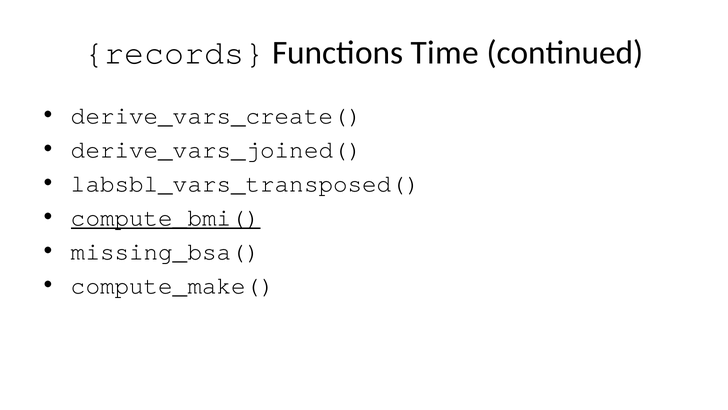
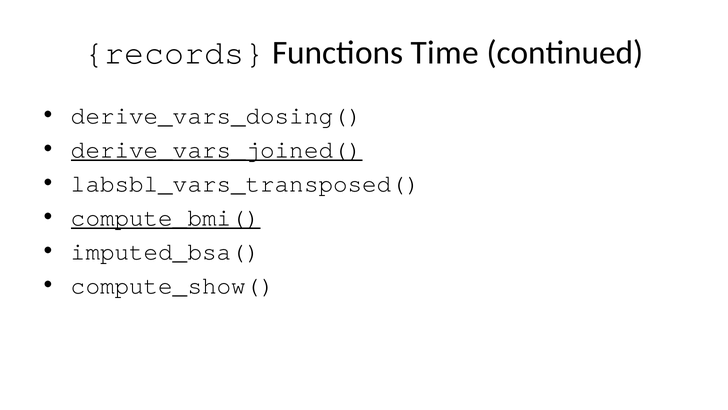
derive_vars_create(: derive_vars_create( -> derive_vars_dosing(
derive_vars_joined( underline: none -> present
missing_bsa(: missing_bsa( -> imputed_bsa(
compute_make(: compute_make( -> compute_show(
